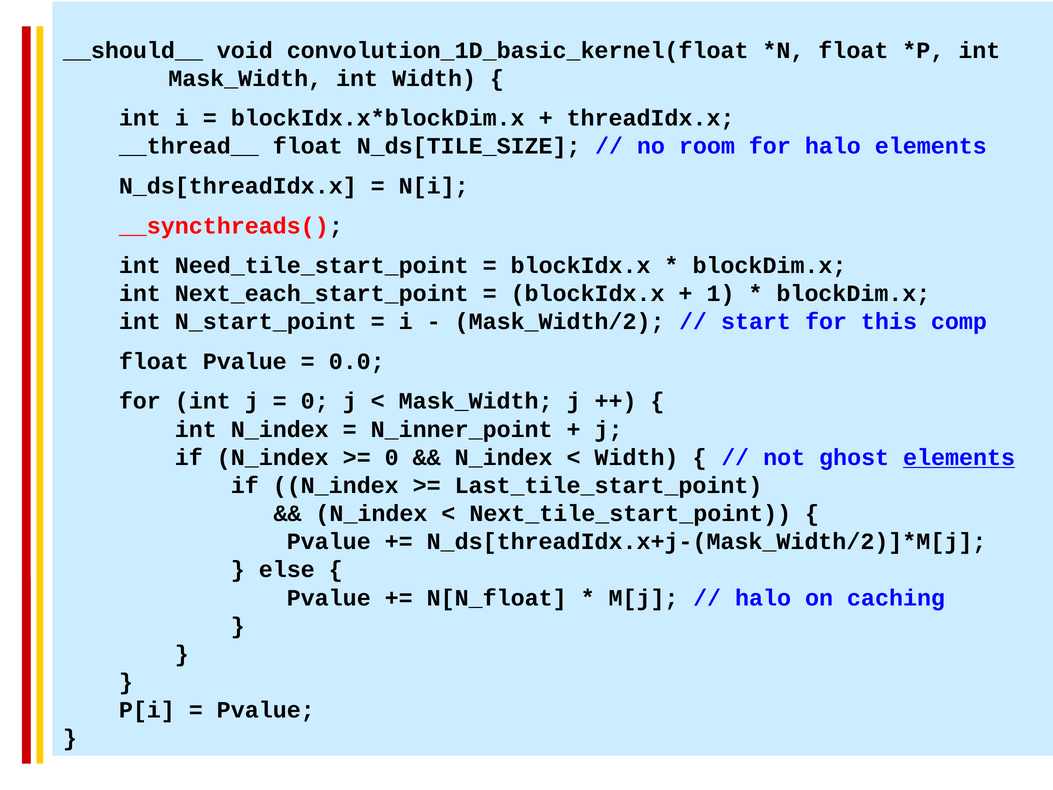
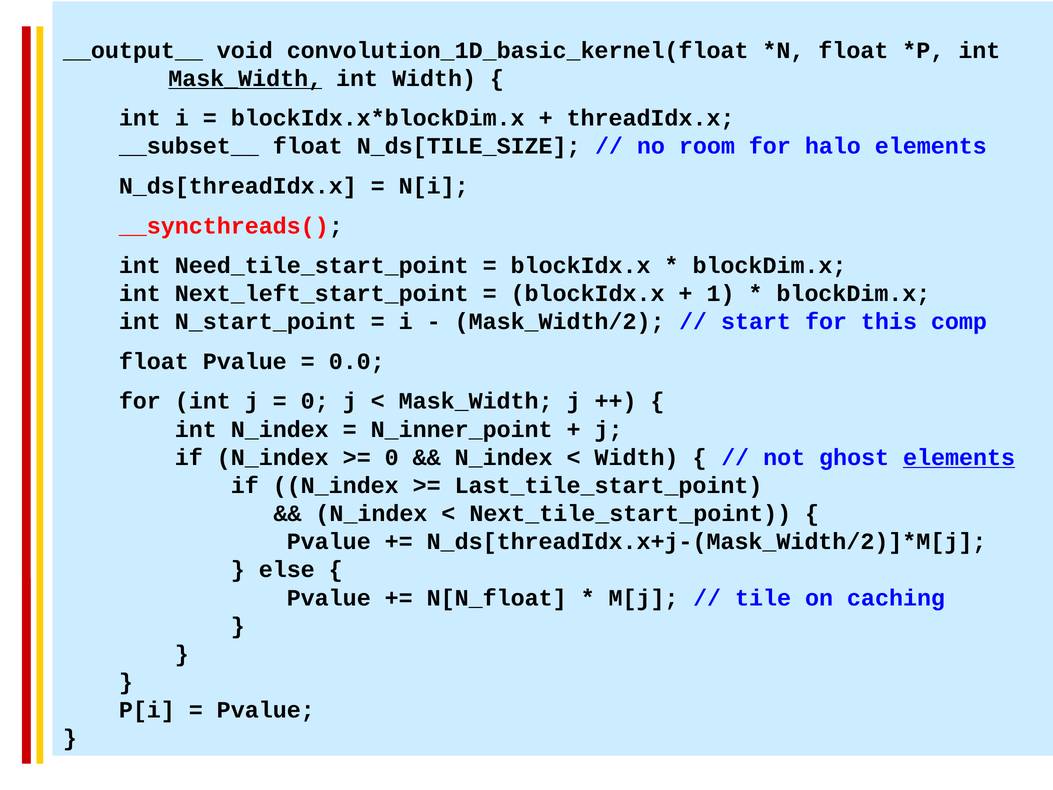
__should__: __should__ -> __output__
Mask_Width at (245, 78) underline: none -> present
__thread__: __thread__ -> __subset__
Next_each_start_point: Next_each_start_point -> Next_left_start_point
halo at (763, 598): halo -> tile
